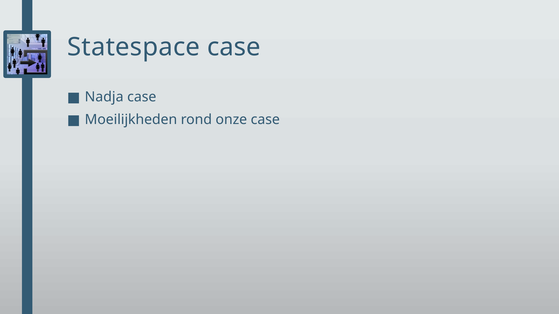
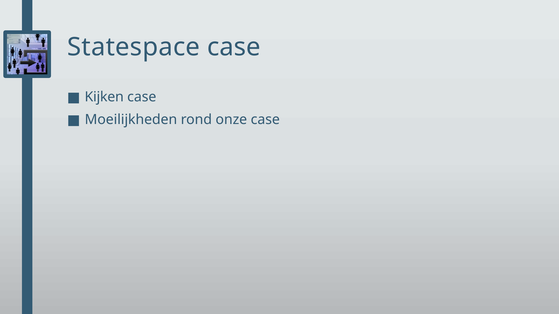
Nadja: Nadja -> Kijken
